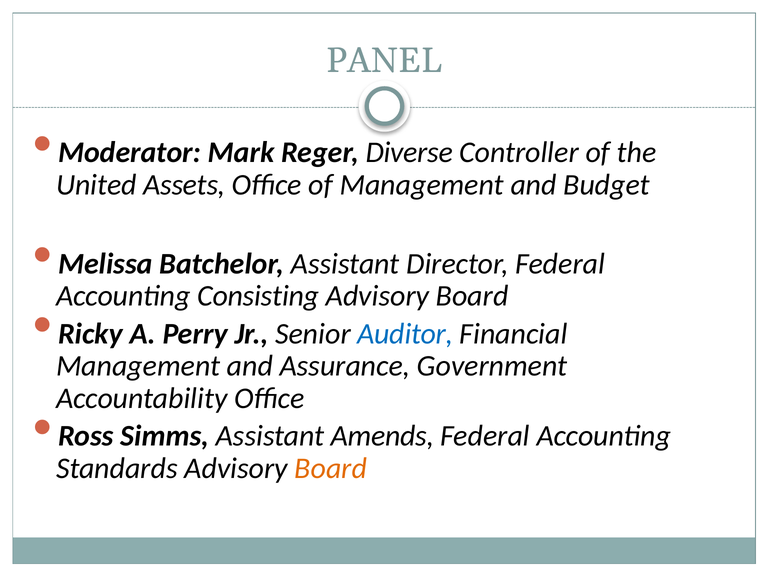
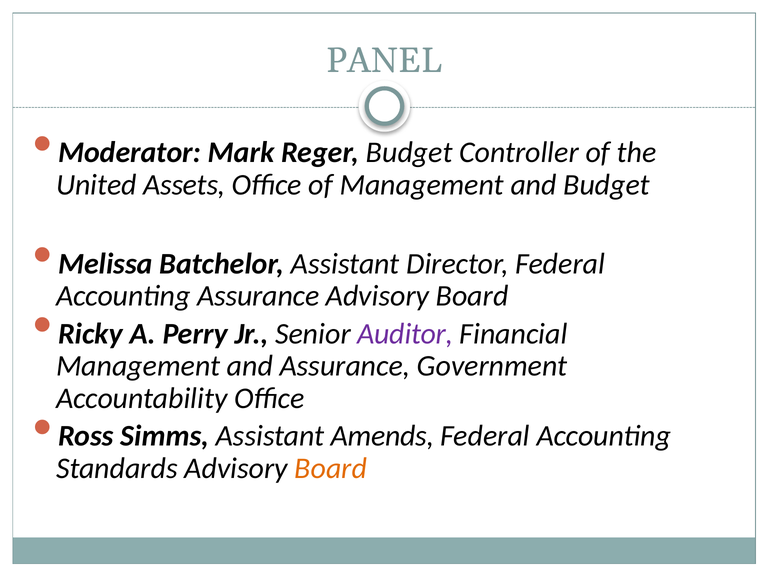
Reger Diverse: Diverse -> Budget
Accounting Consisting: Consisting -> Assurance
Auditor colour: blue -> purple
